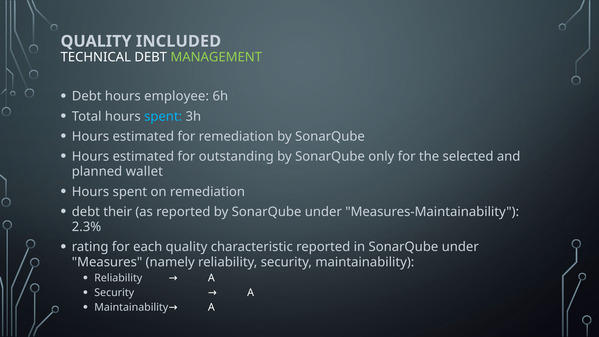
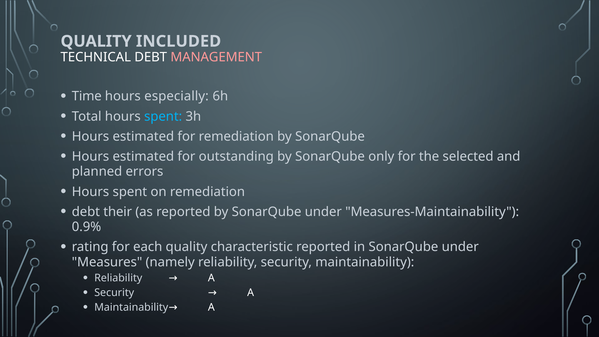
MANAGEMENT colour: light green -> pink
Debt at (87, 96): Debt -> Time
employee: employee -> especially
wallet: wallet -> errors
2.3%: 2.3% -> 0.9%
